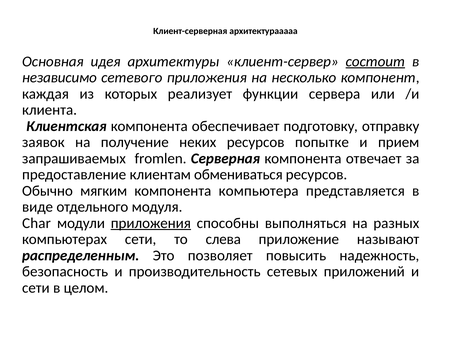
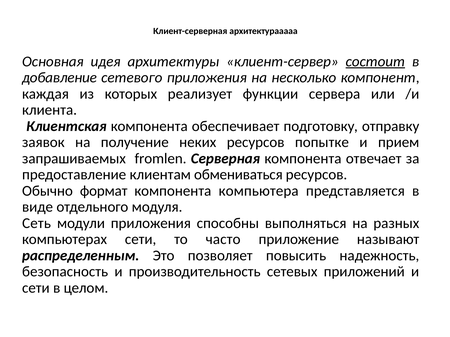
независимо: независимо -> добавление
мягким: мягким -> формат
Char: Char -> Сеть
приложения at (151, 223) underline: present -> none
слева: слева -> часто
